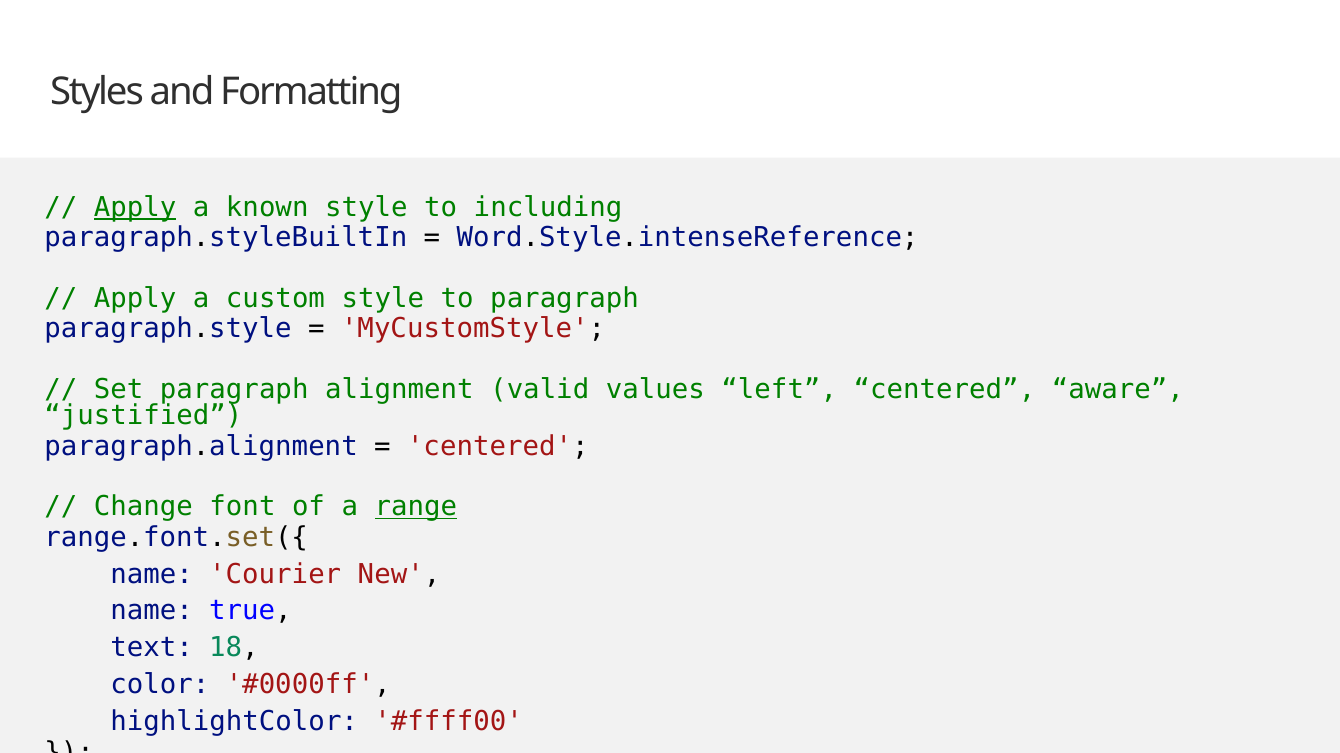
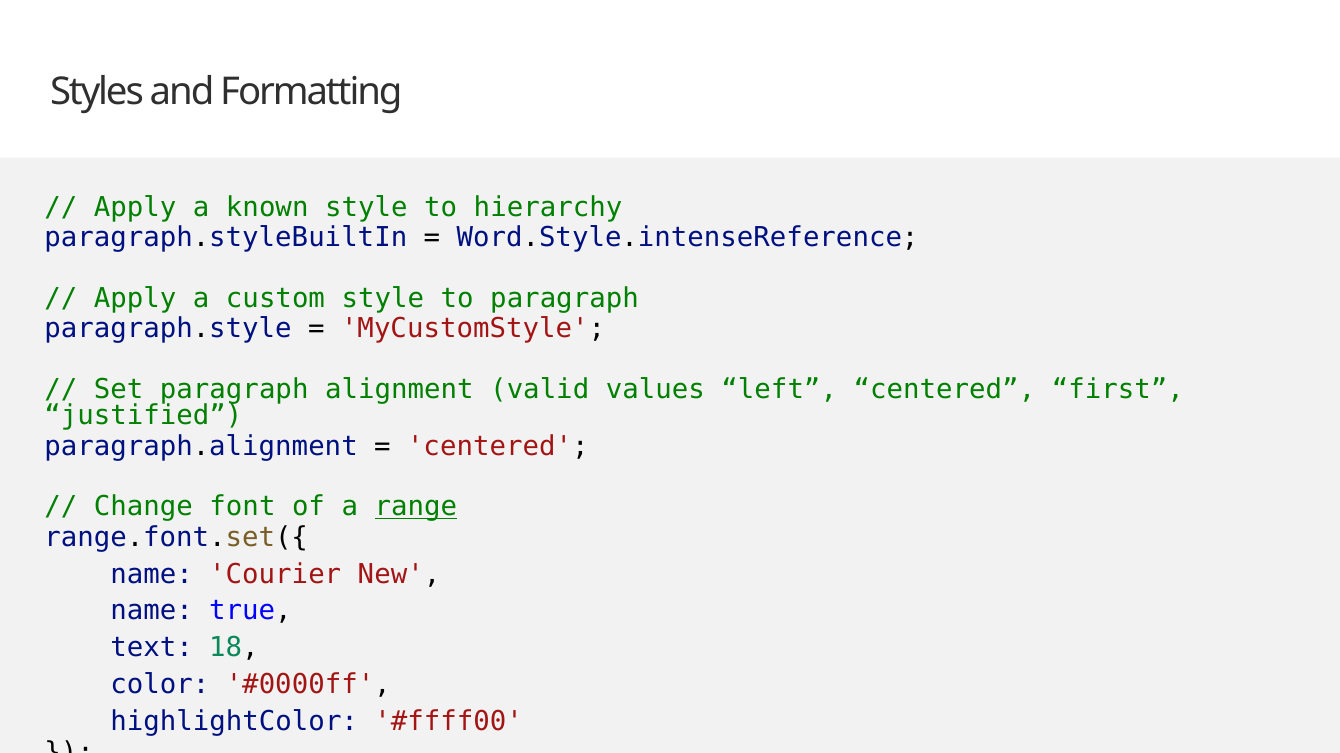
Apply at (135, 207) underline: present -> none
including: including -> hierarchy
aware: aware -> first
